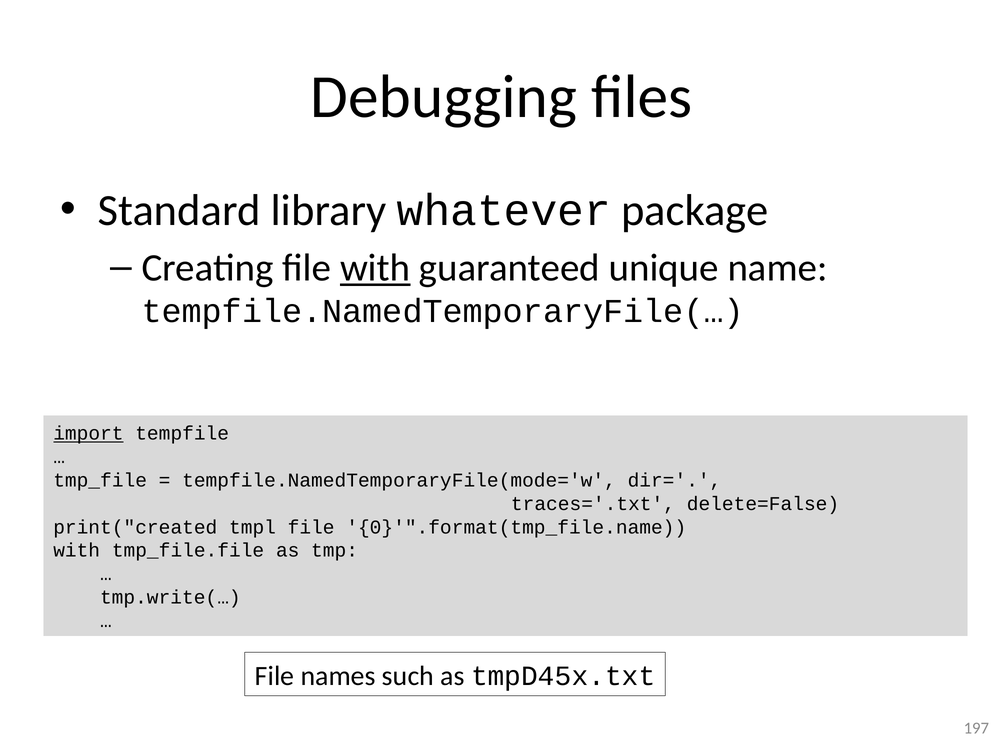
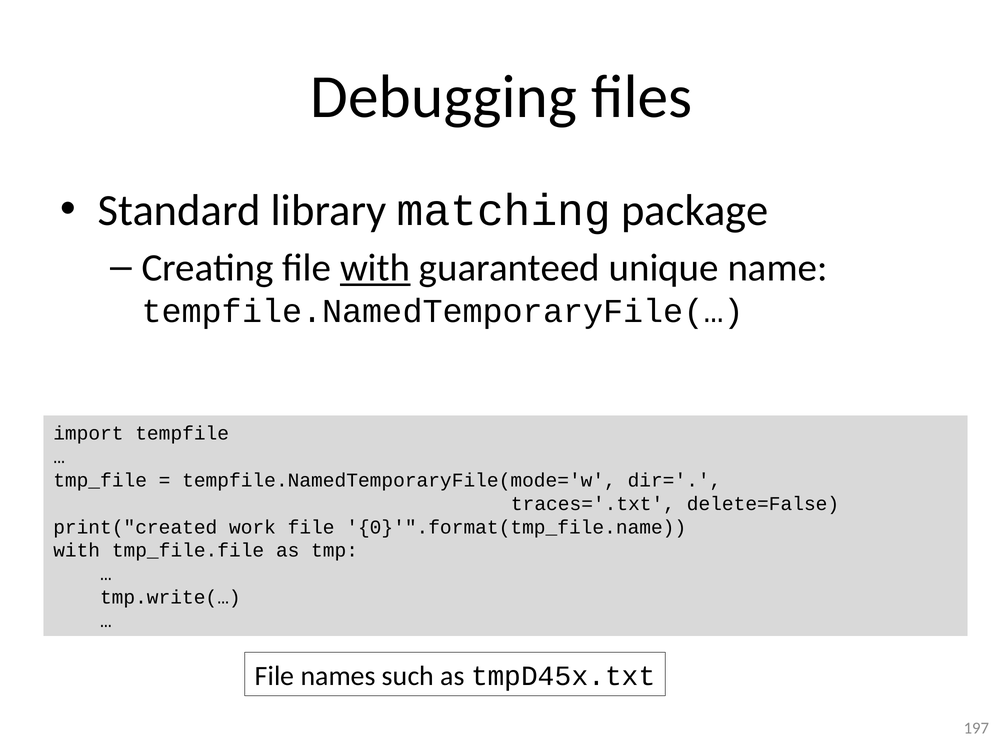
whatever: whatever -> matching
import underline: present -> none
tmpl: tmpl -> work
